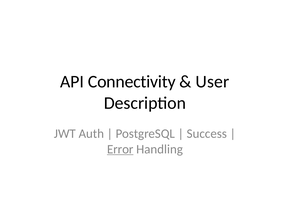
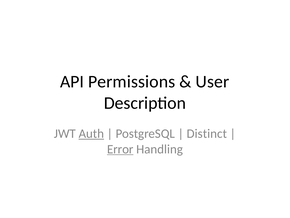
Connectivity: Connectivity -> Permissions
Auth underline: none -> present
Success: Success -> Distinct
